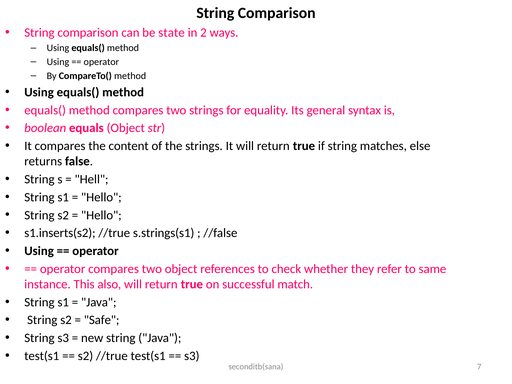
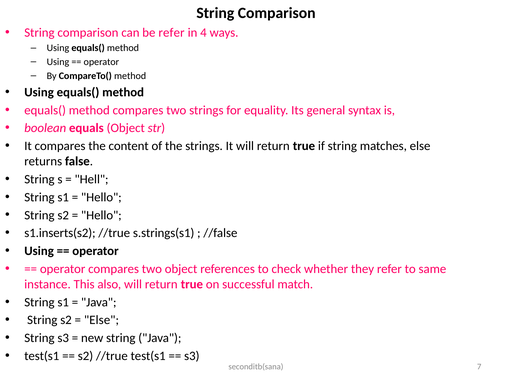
be state: state -> refer
2: 2 -> 4
Safe at (102, 320): Safe -> Else
